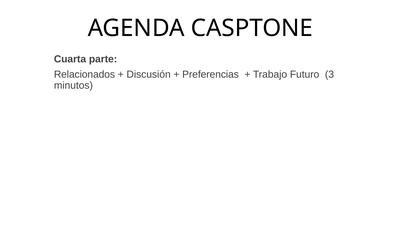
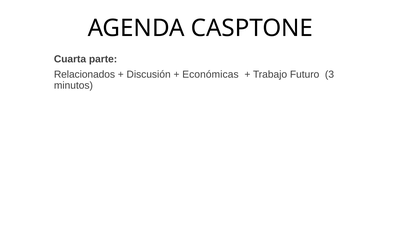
Preferencias: Preferencias -> Económicas
